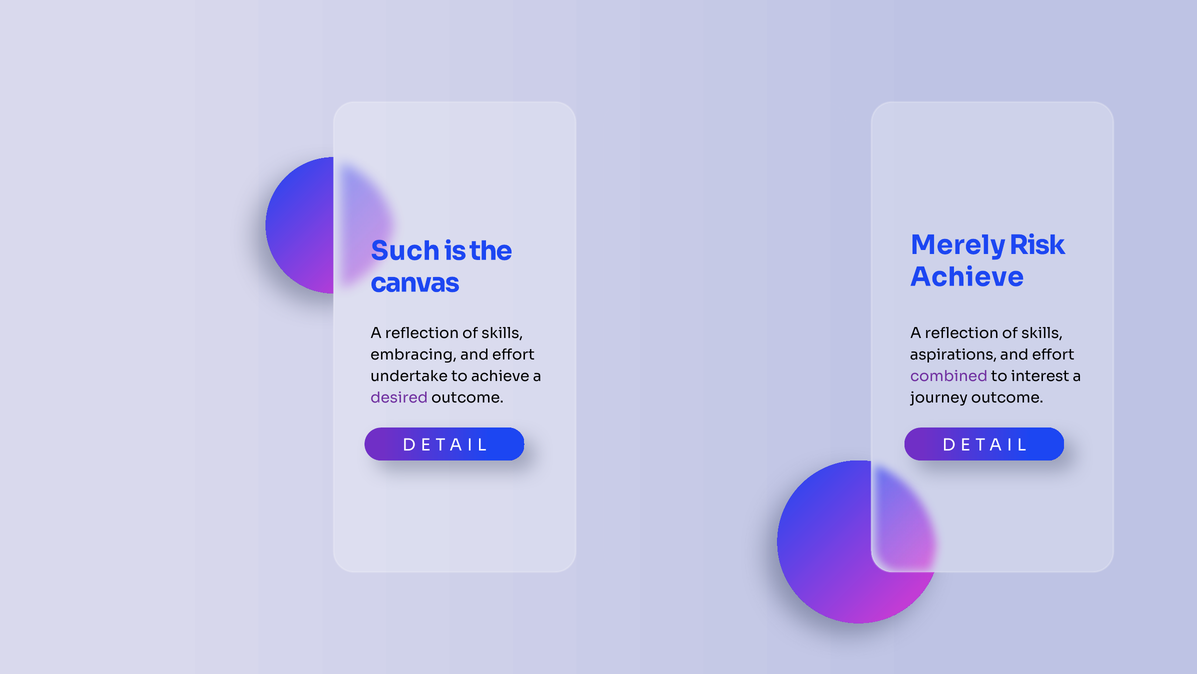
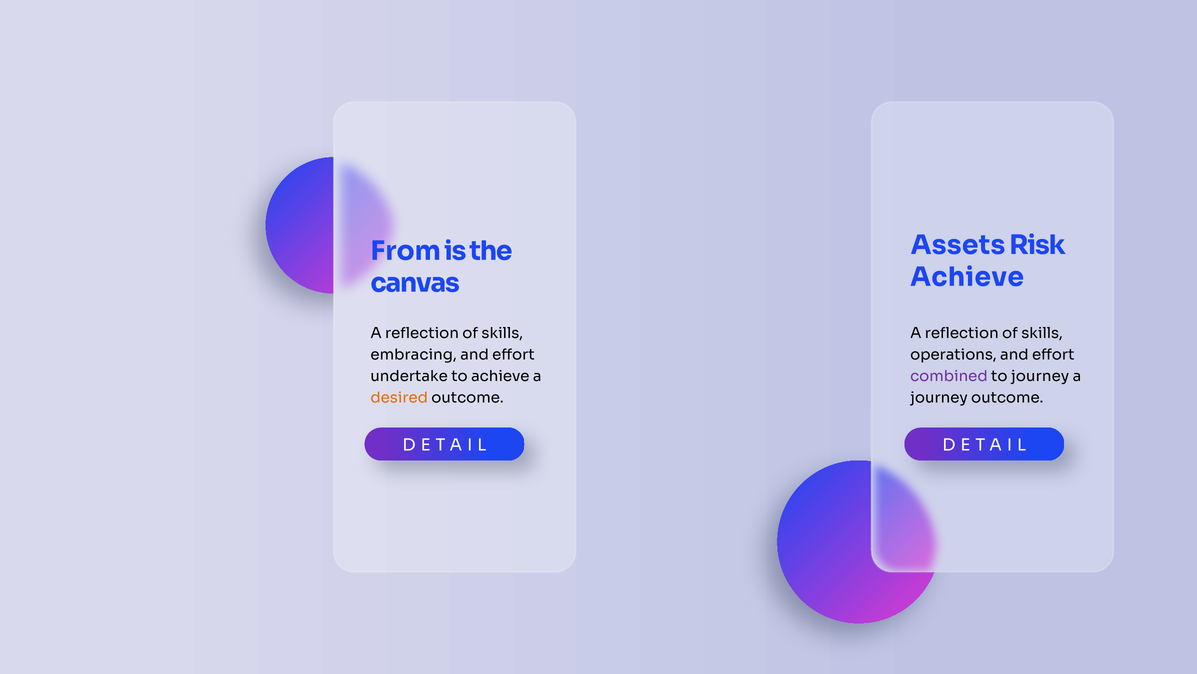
Merely: Merely -> Assets
Such: Such -> From
aspirations: aspirations -> operations
to interest: interest -> journey
desired colour: purple -> orange
